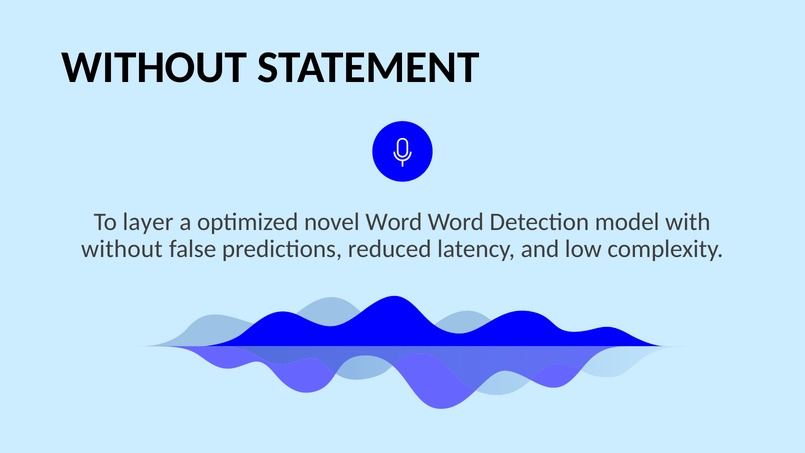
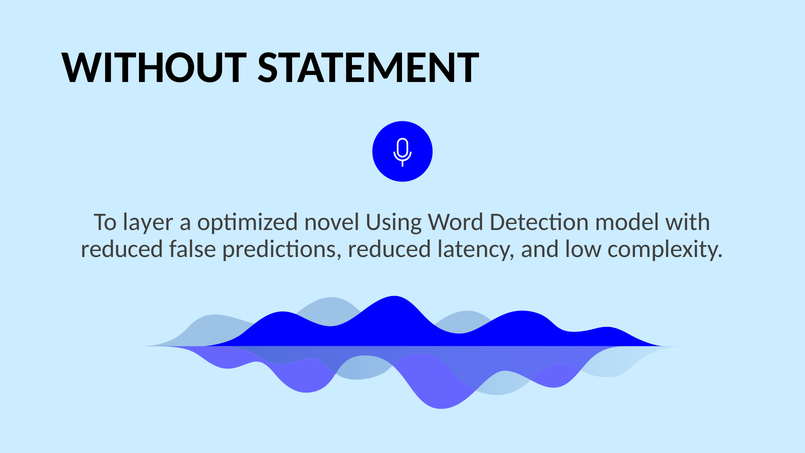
novel Word: Word -> Using
without at (122, 249): without -> reduced
